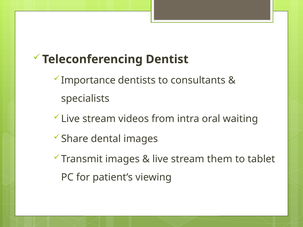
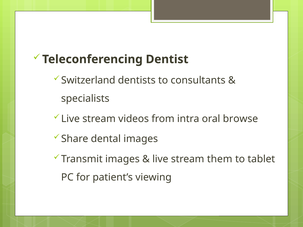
Importance: Importance -> Switzerland
waiting: waiting -> browse
